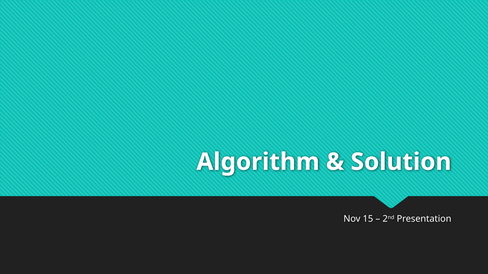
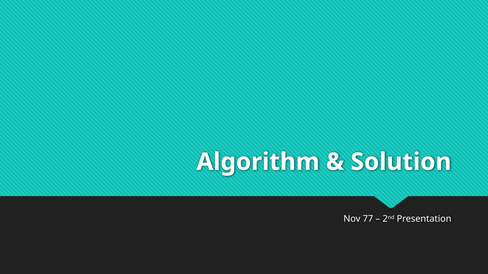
15: 15 -> 77
